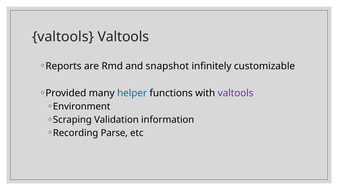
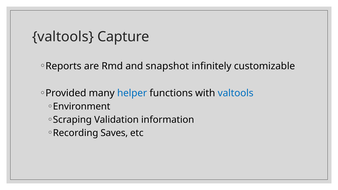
valtools Valtools: Valtools -> Capture
valtools at (236, 93) colour: purple -> blue
Parse: Parse -> Saves
